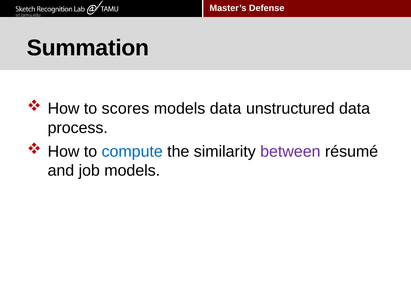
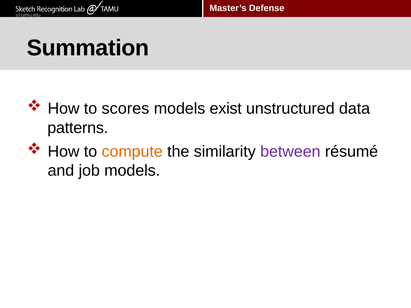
models data: data -> exist
process: process -> patterns
compute colour: blue -> orange
